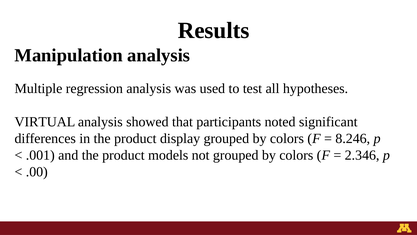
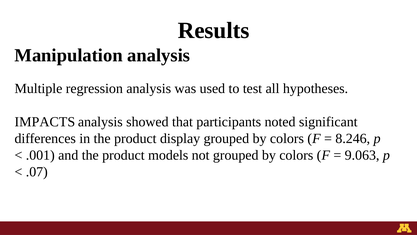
VIRTUAL: VIRTUAL -> IMPACTS
2.346: 2.346 -> 9.063
.00: .00 -> .07
